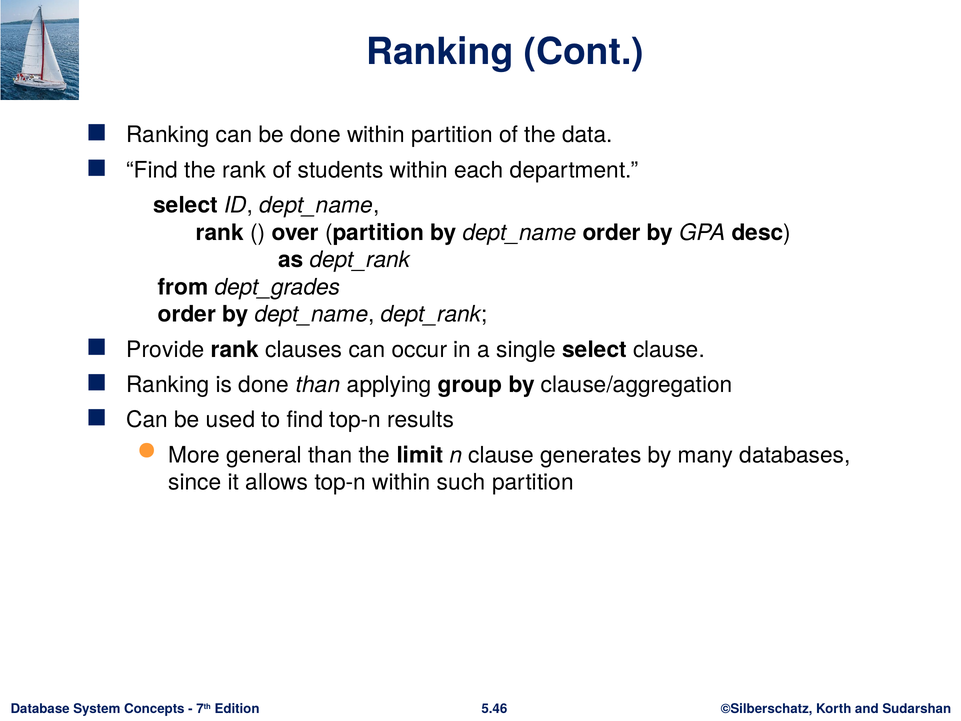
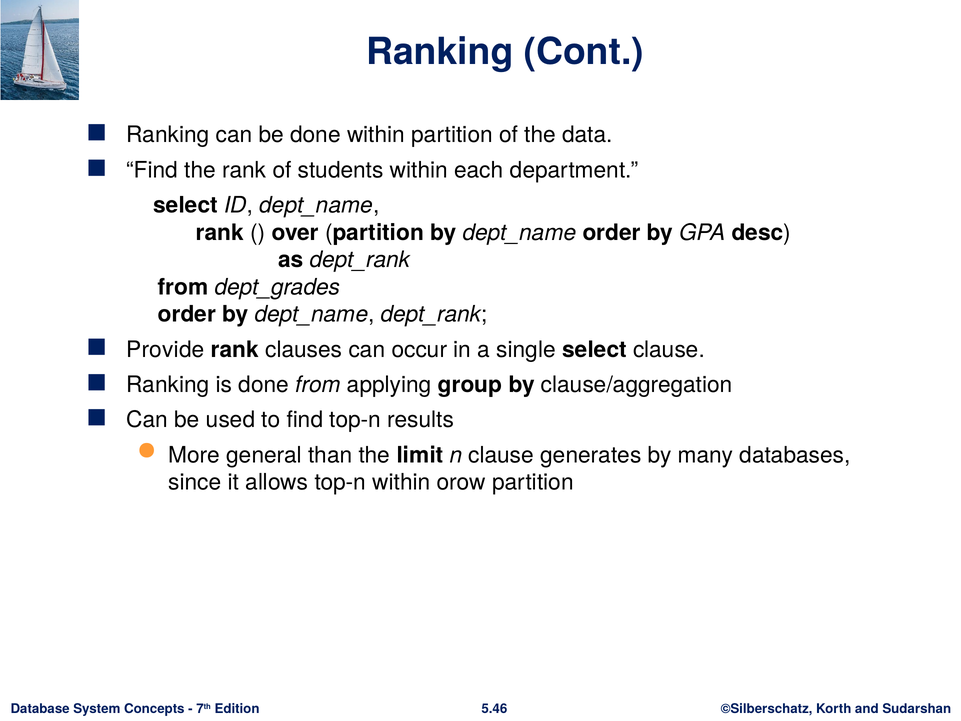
done than: than -> from
such: such -> orow
